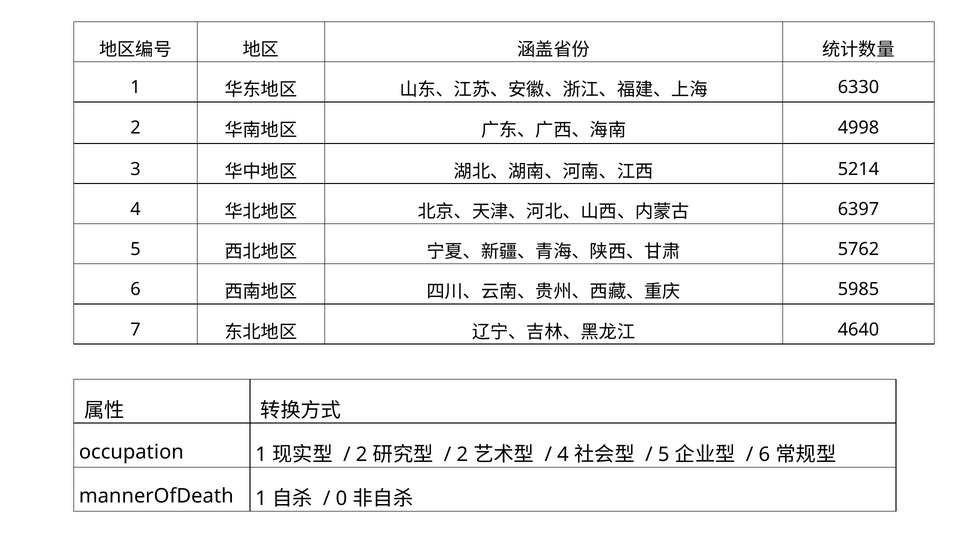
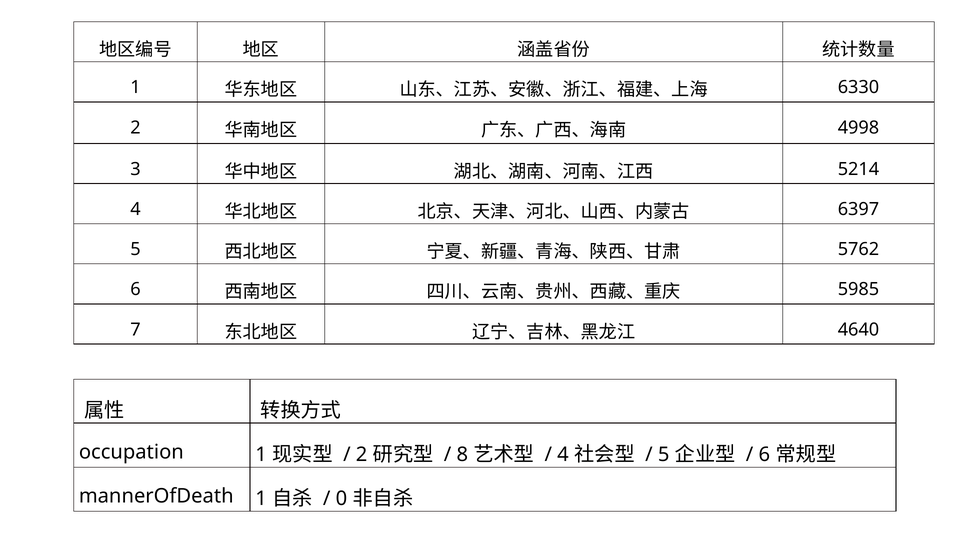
2 at (462, 455): 2 -> 8
